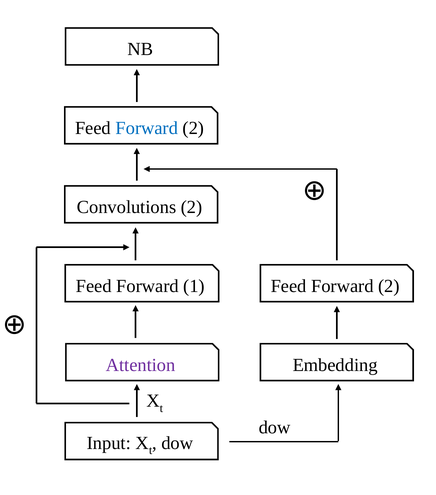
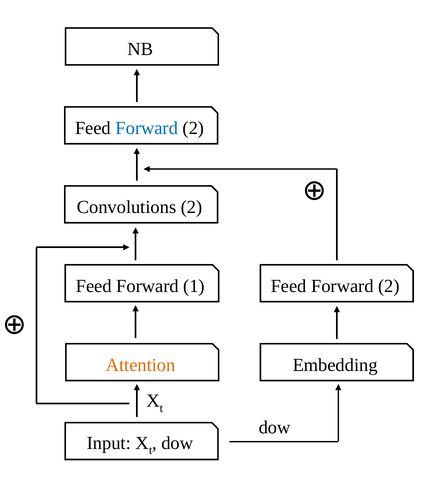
Attention colour: purple -> orange
